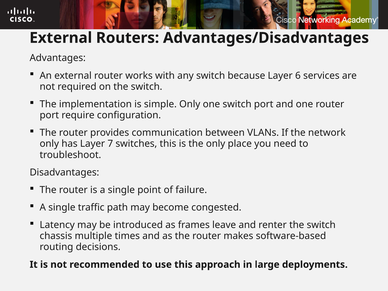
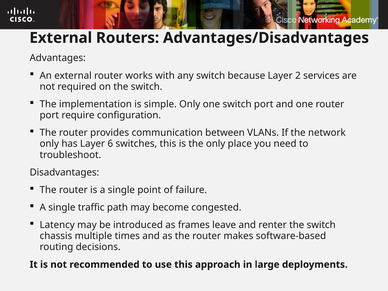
6: 6 -> 2
7: 7 -> 6
